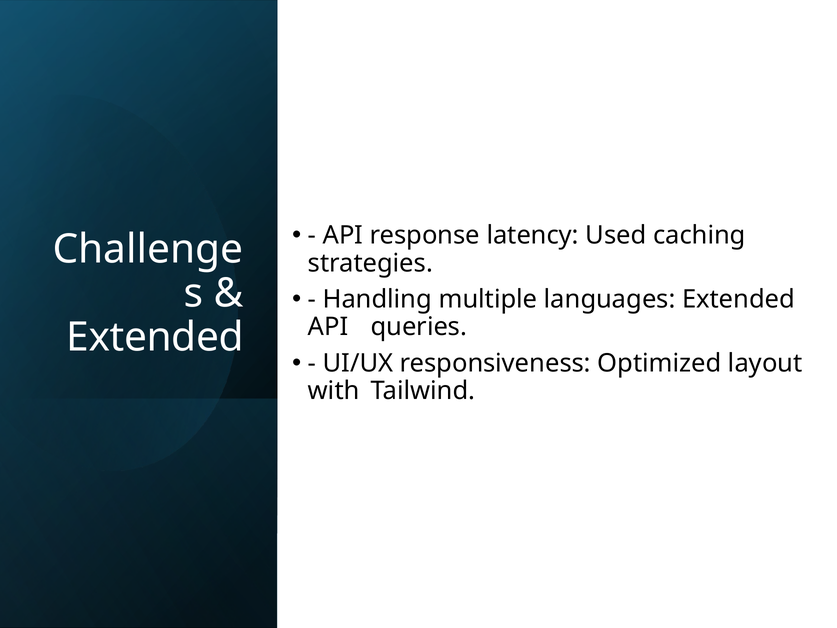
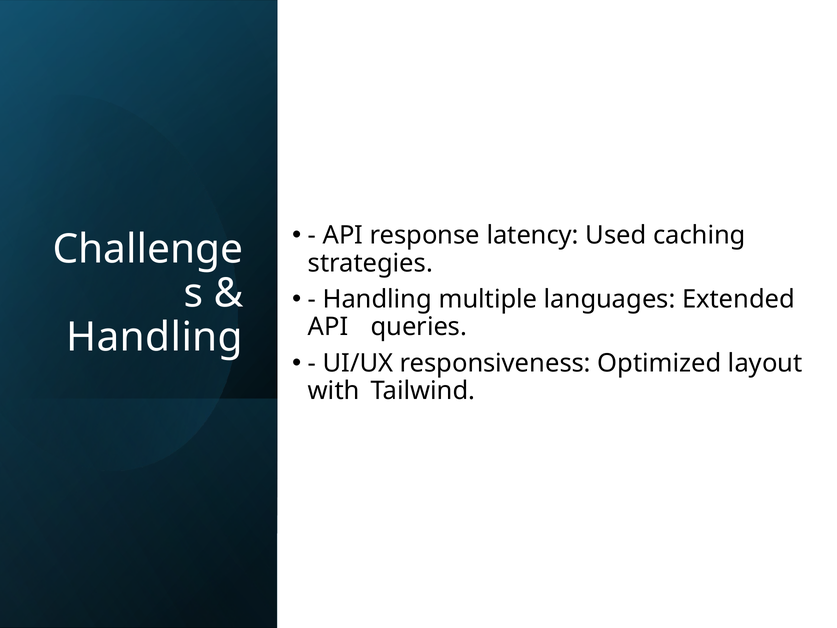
Extended at (155, 337): Extended -> Handling
